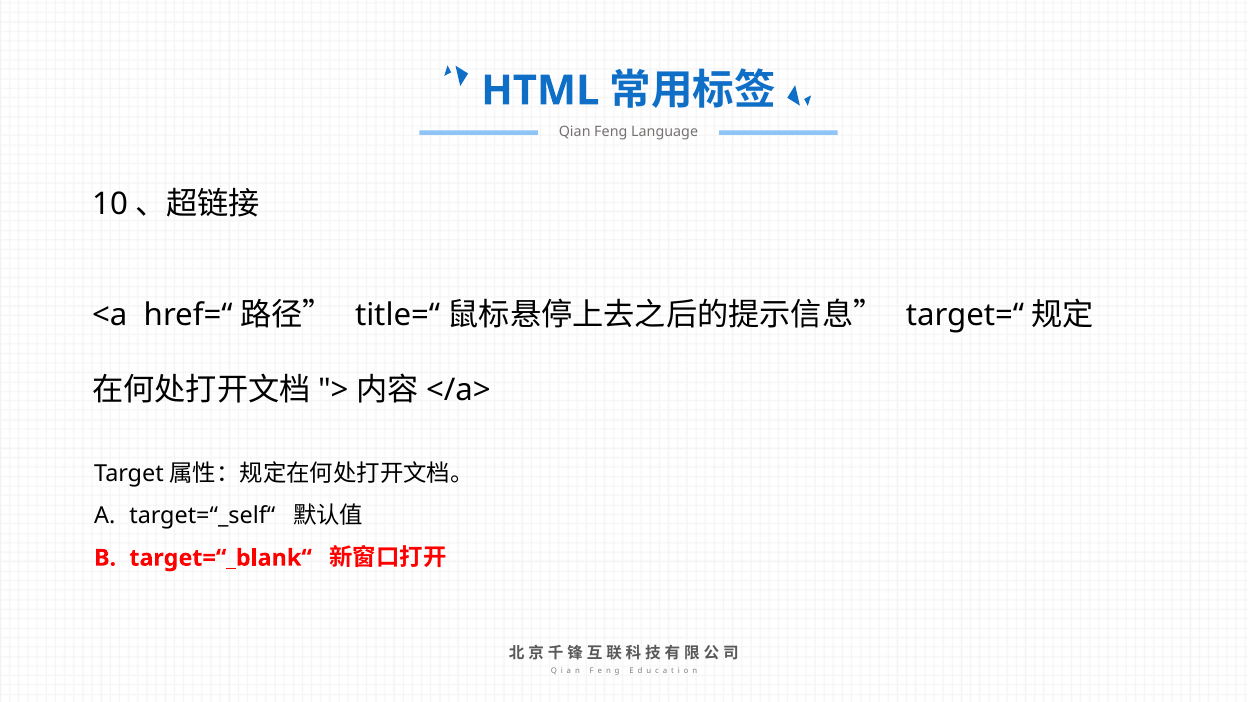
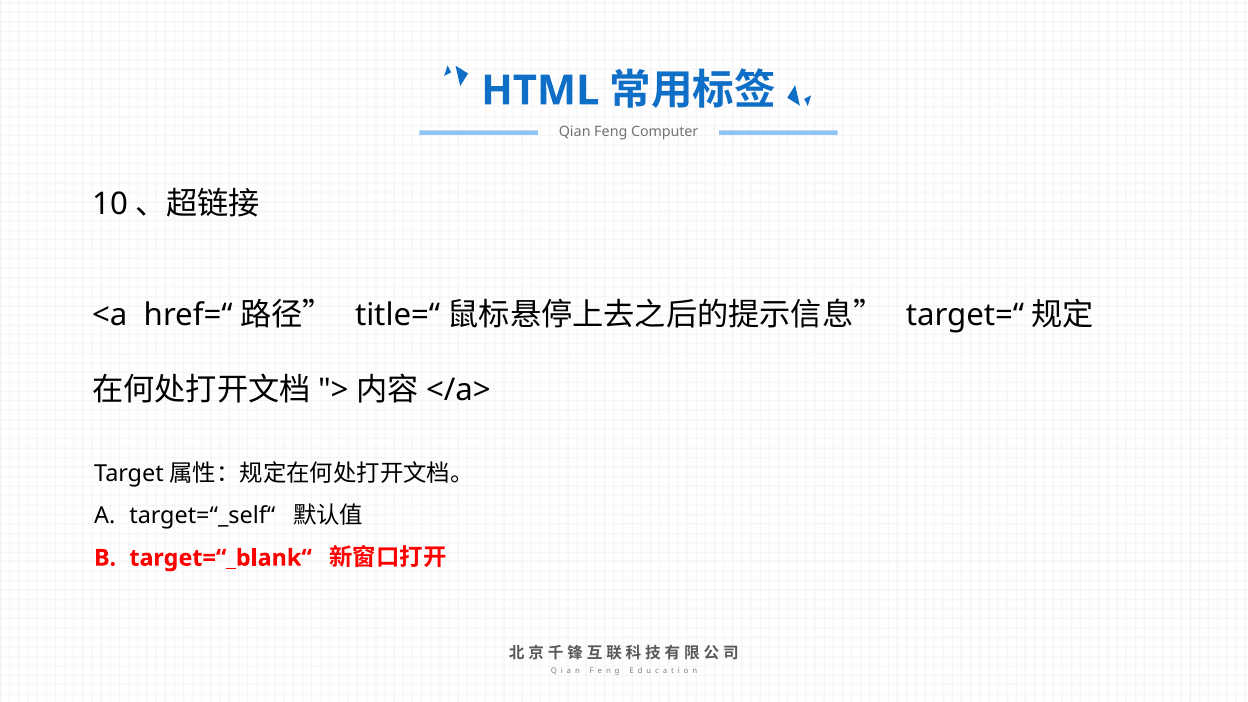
Language: Language -> Computer
